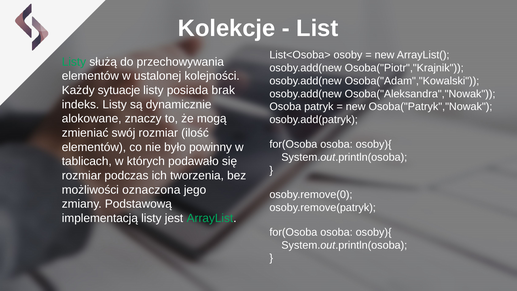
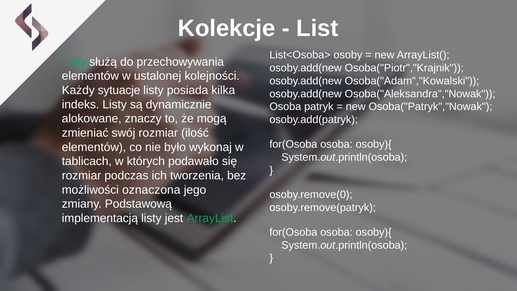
brak: brak -> kilka
powinny: powinny -> wykonaj
